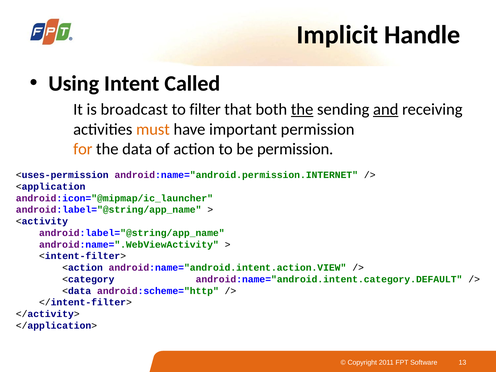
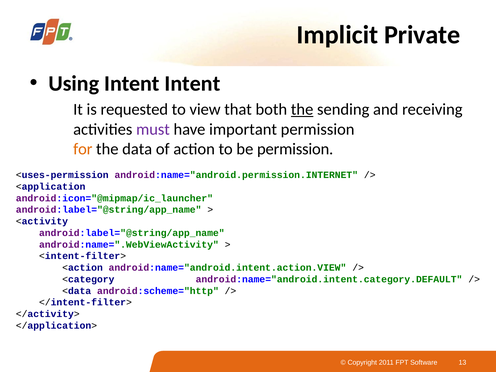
Handle: Handle -> Private
Intent Called: Called -> Intent
broadcast: broadcast -> requested
filter: filter -> view
and underline: present -> none
must colour: orange -> purple
